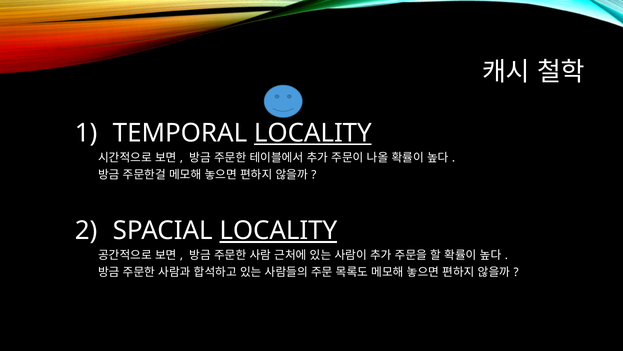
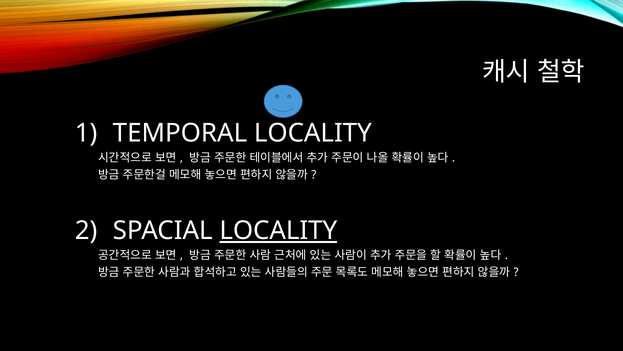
LOCALITY at (313, 133) underline: present -> none
